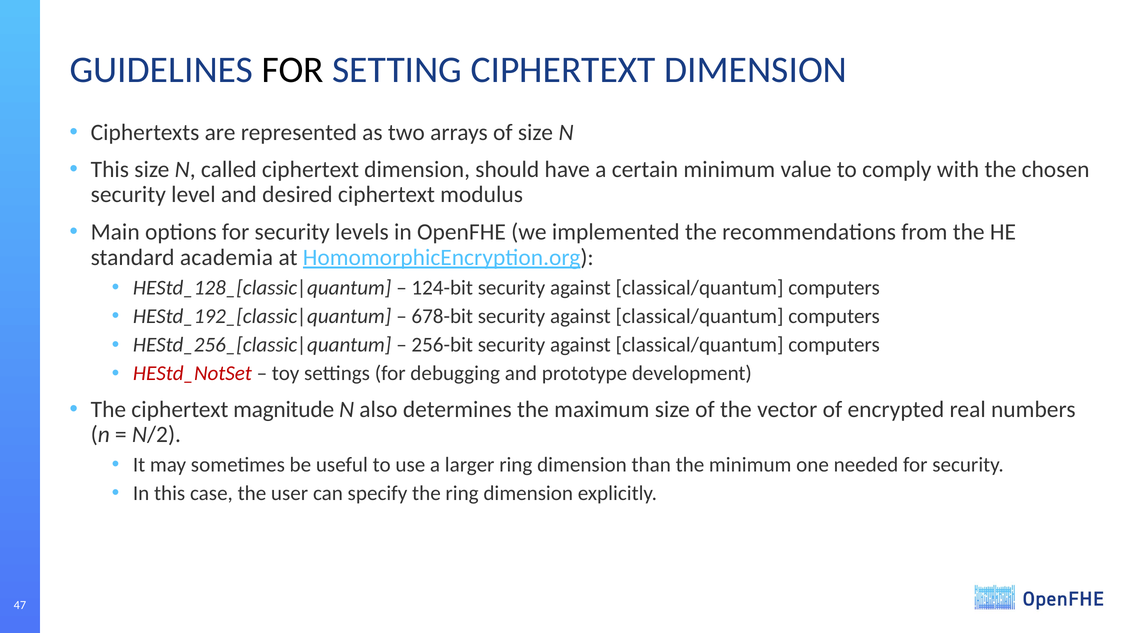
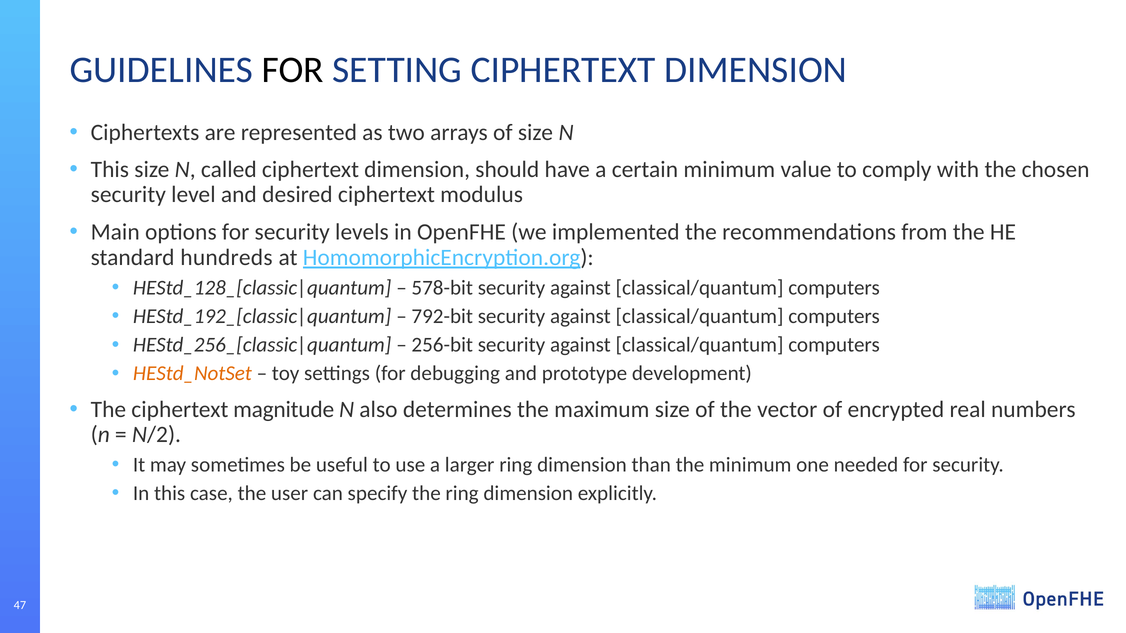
academia: academia -> hundreds
124-bit: 124-bit -> 578-bit
678-bit: 678-bit -> 792-bit
HEStd_NotSet colour: red -> orange
